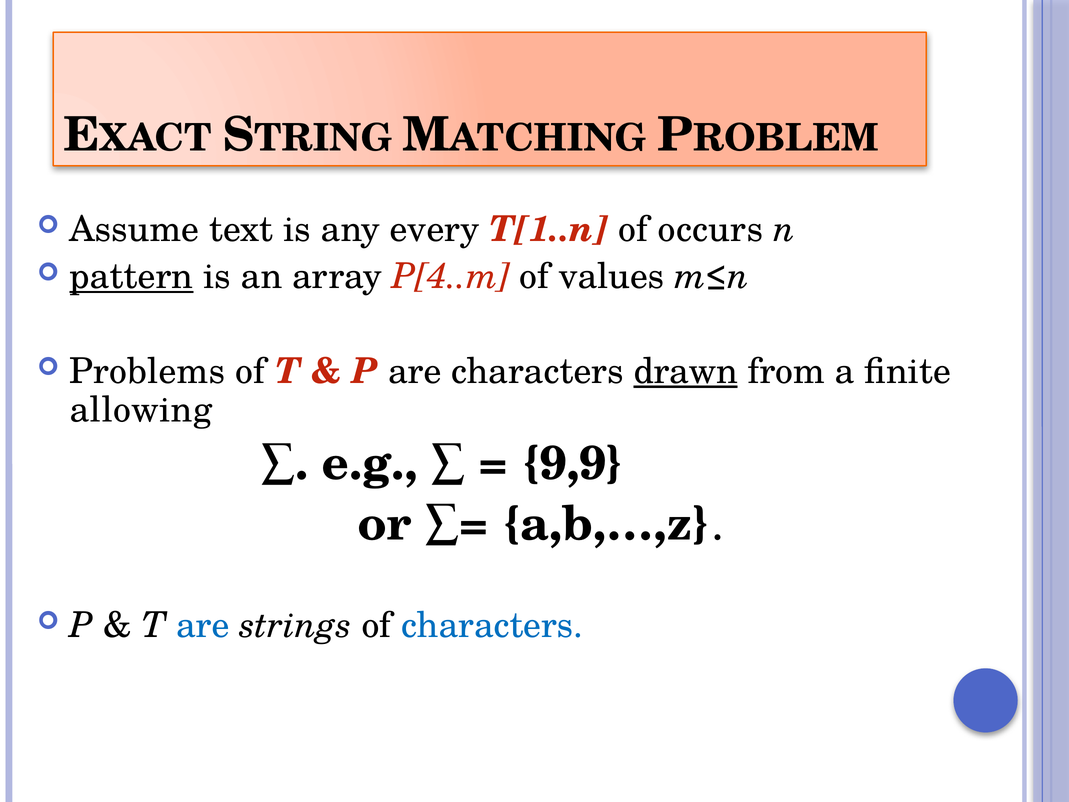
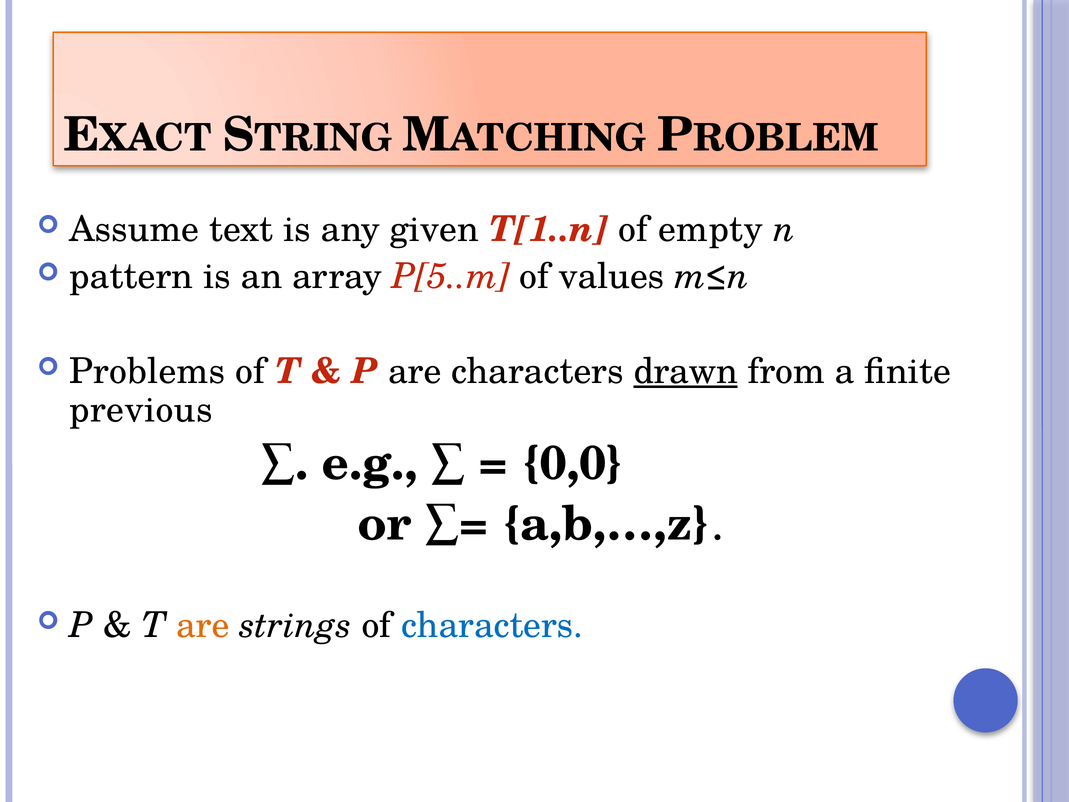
every: every -> given
occurs: occurs -> empty
pattern underline: present -> none
P[4..m: P[4..m -> P[5..m
allowing: allowing -> previous
9,9: 9,9 -> 0,0
are at (203, 625) colour: blue -> orange
